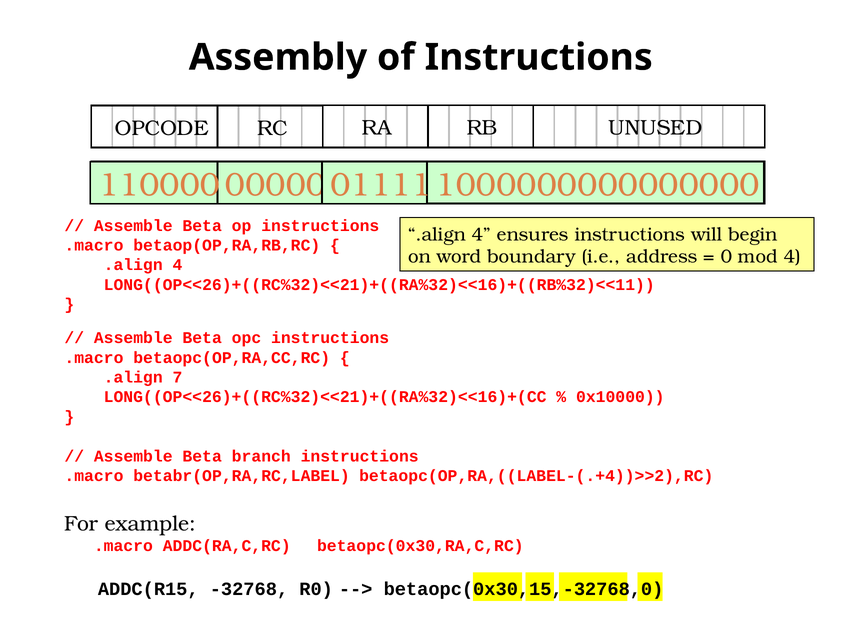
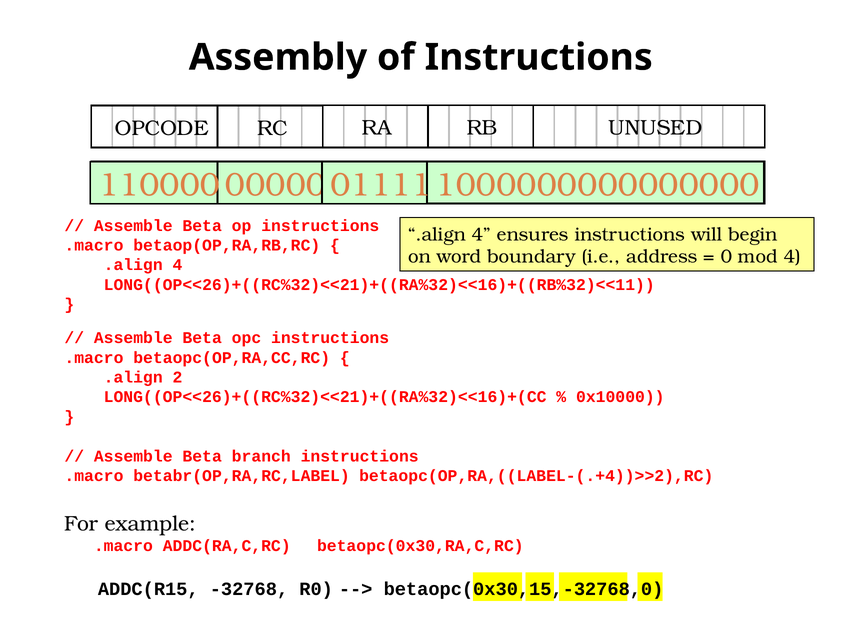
7: 7 -> 2
